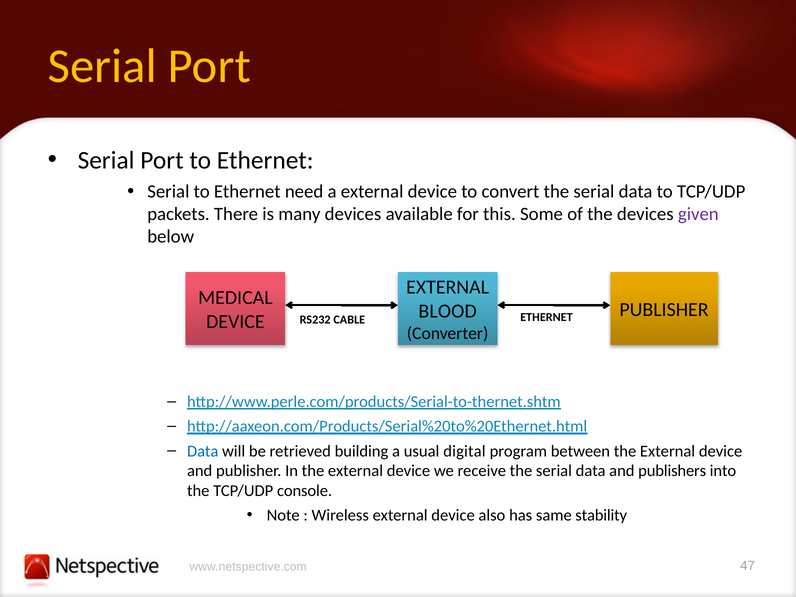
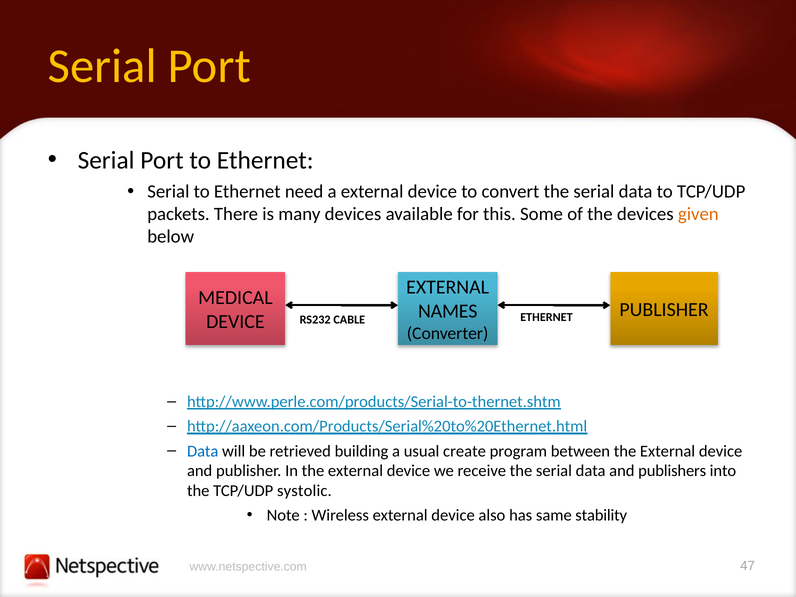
given colour: purple -> orange
BLOOD: BLOOD -> NAMES
digital: digital -> create
console: console -> systolic
